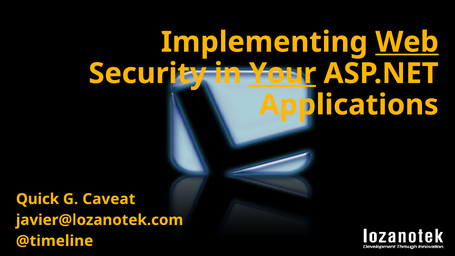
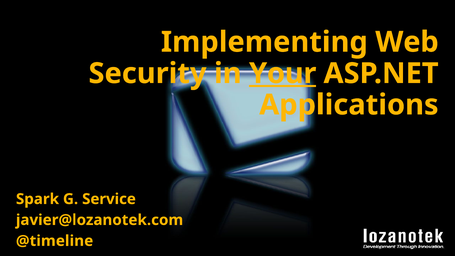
Web underline: present -> none
Quick: Quick -> Spark
Caveat: Caveat -> Service
